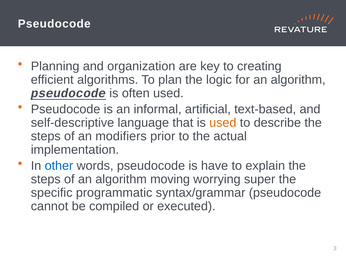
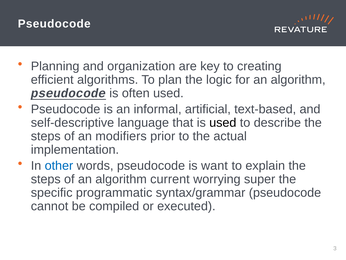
used at (223, 123) colour: orange -> black
have: have -> want
moving: moving -> current
